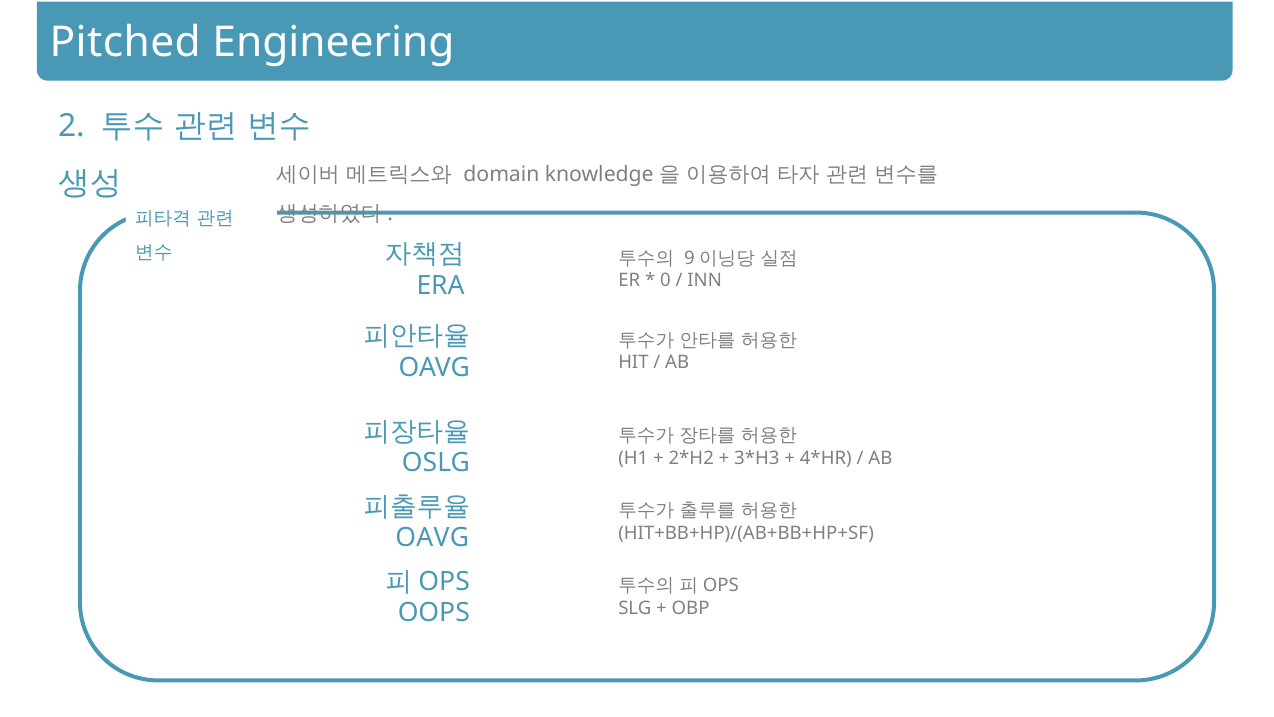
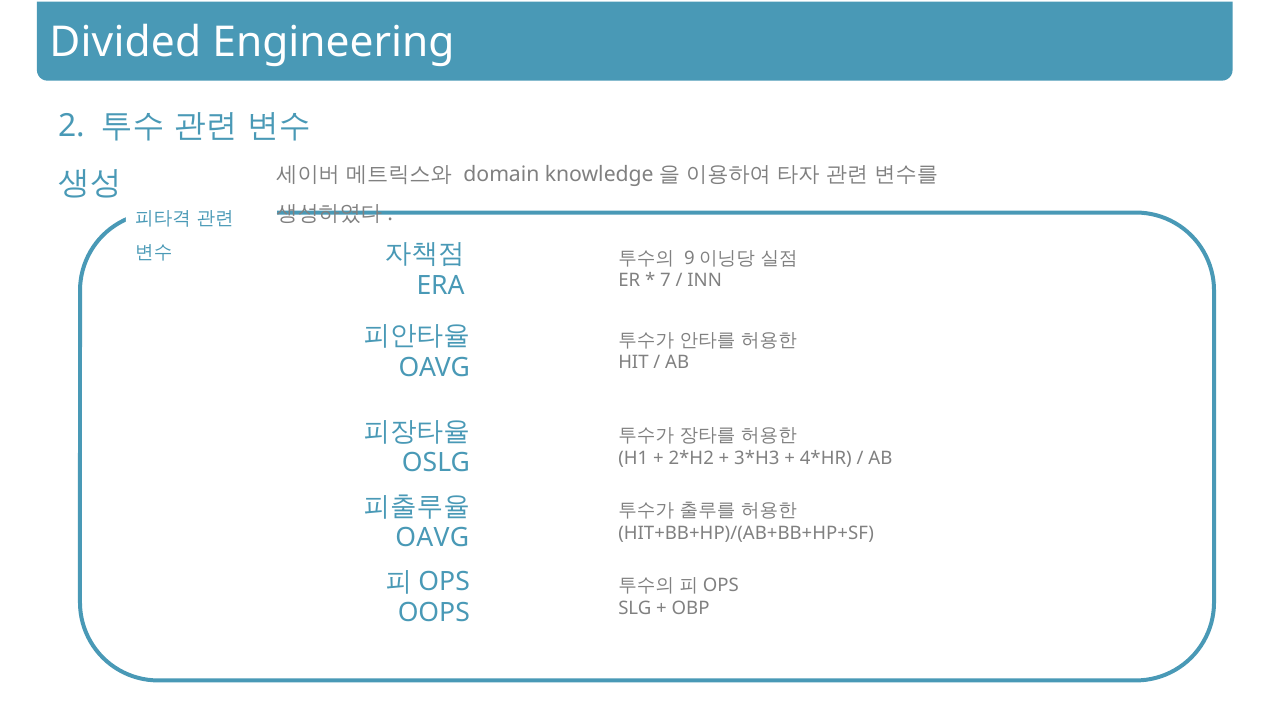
Pitched: Pitched -> Divided
0: 0 -> 7
